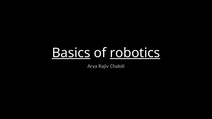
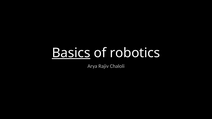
robotics underline: present -> none
